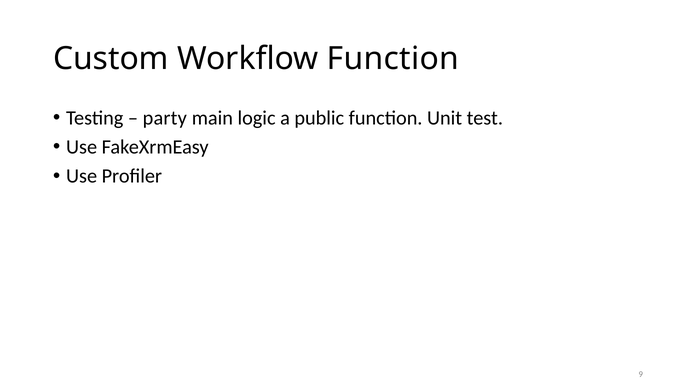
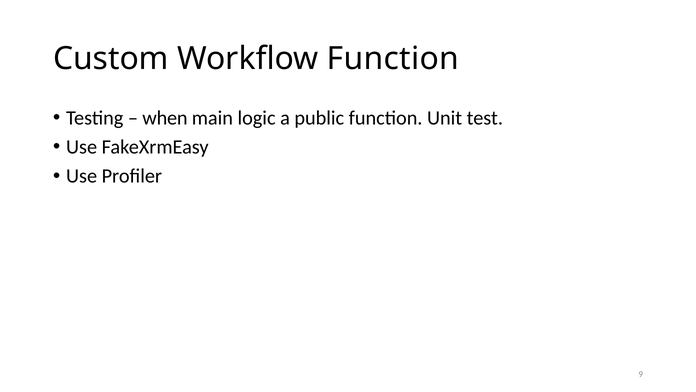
party: party -> when
